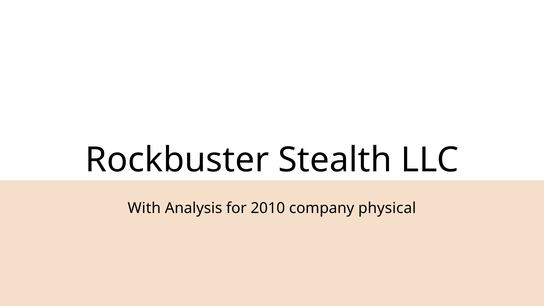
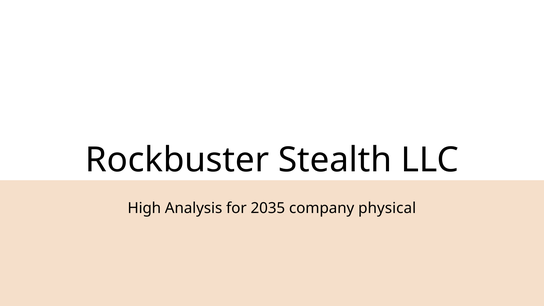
With: With -> High
2010: 2010 -> 2035
